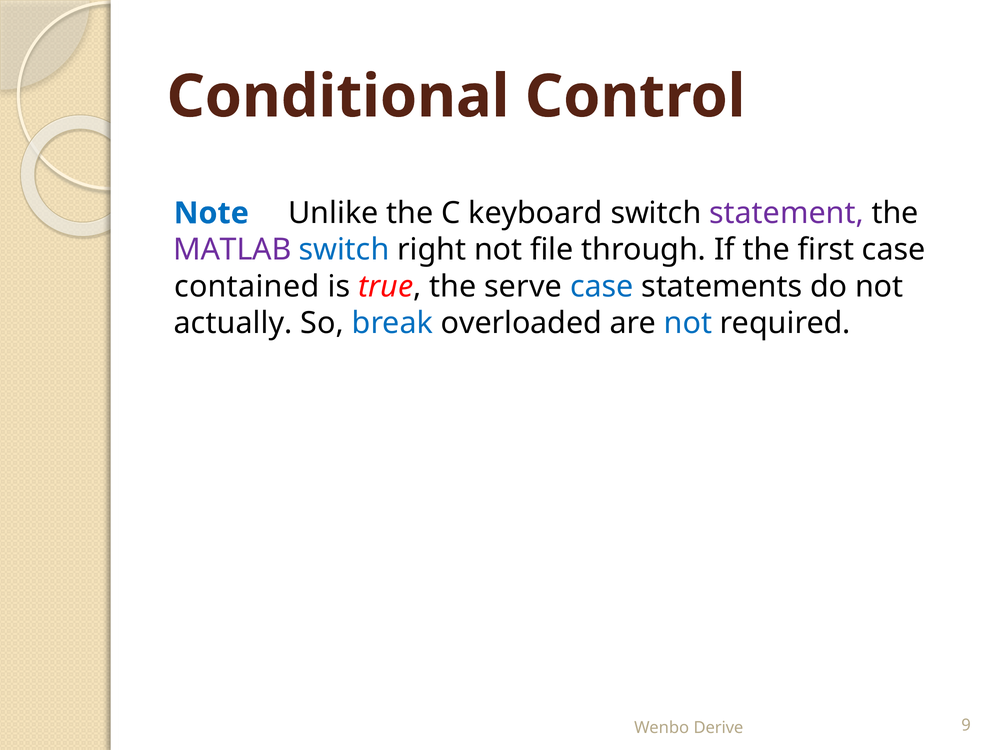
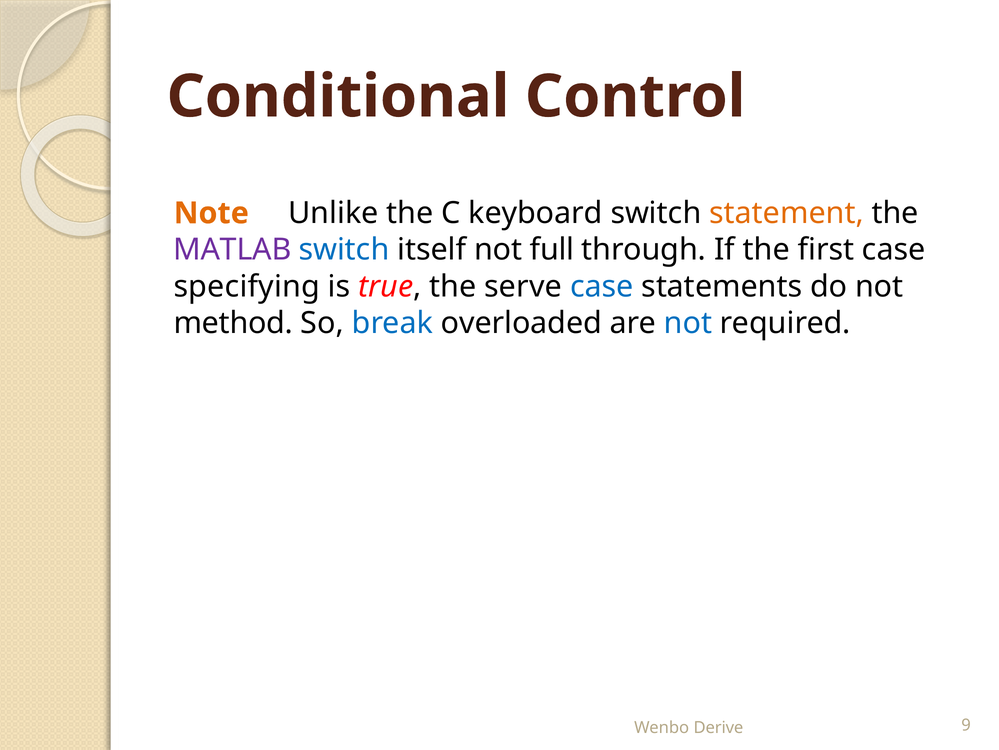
Note colour: blue -> orange
statement colour: purple -> orange
right: right -> itself
file: file -> full
contained: contained -> specifying
actually: actually -> method
